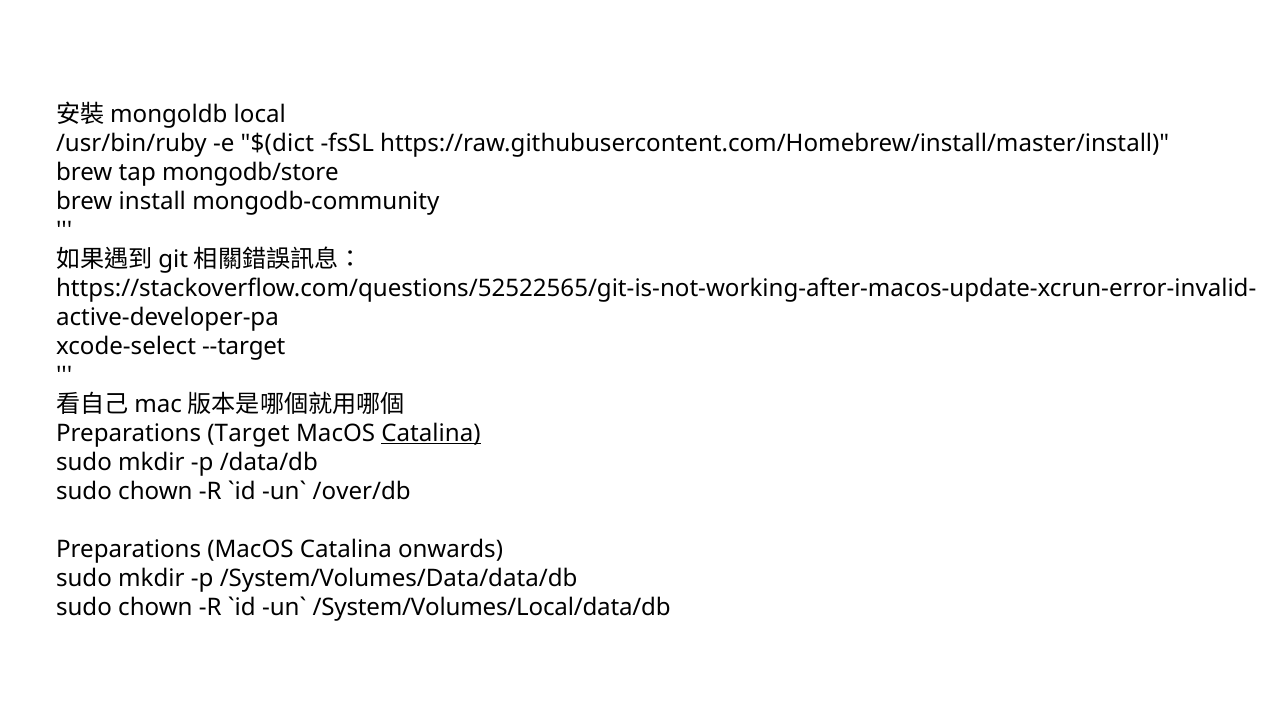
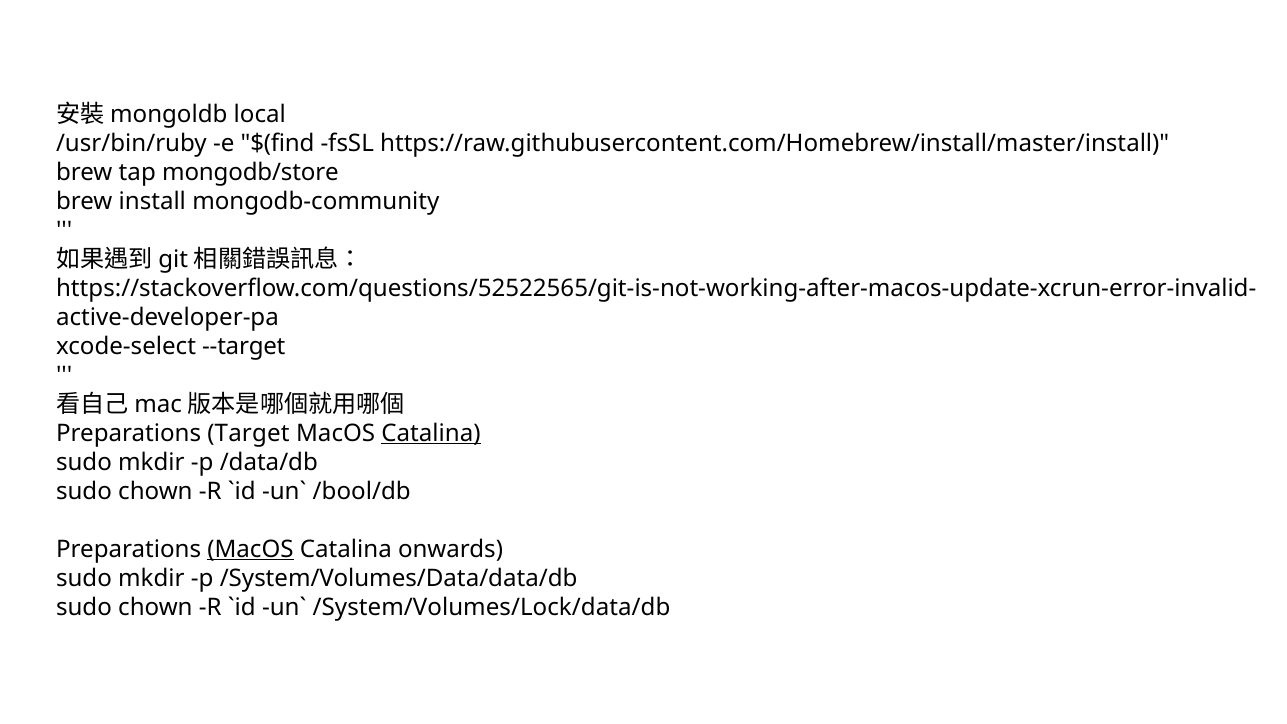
$(dict: $(dict -> $(find
/over/db: /over/db -> /bool/db
MacOS at (250, 549) underline: none -> present
/System/Volumes/Local/data/db: /System/Volumes/Local/data/db -> /System/Volumes/Lock/data/db
